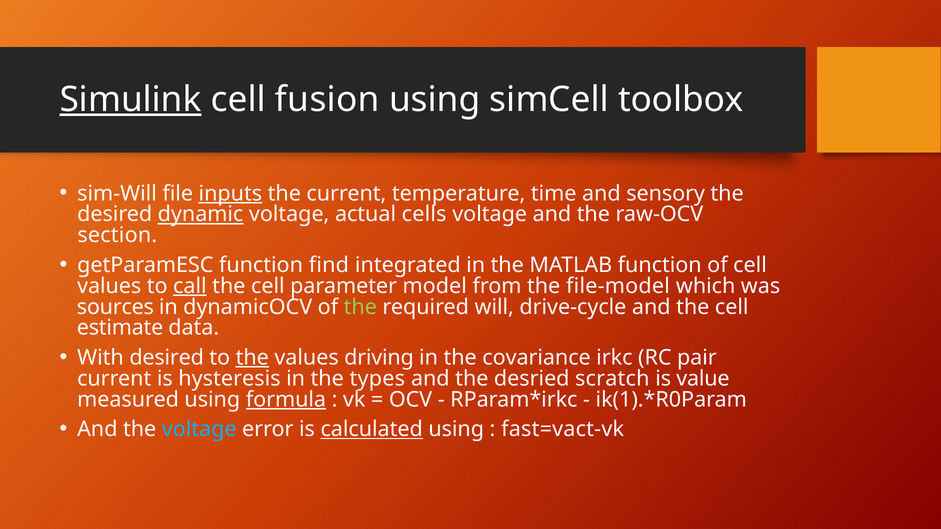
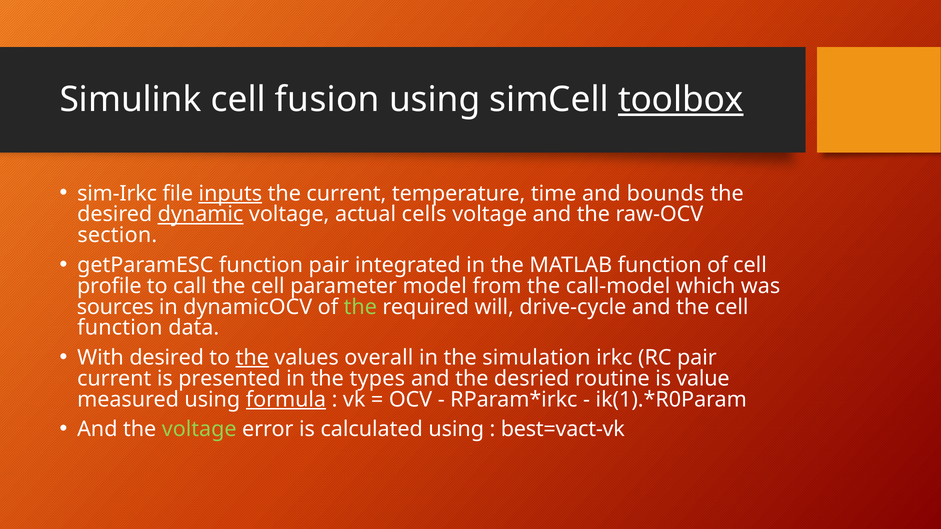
Simulink underline: present -> none
toolbox underline: none -> present
sim-Will: sim-Will -> sim-Irkc
sensory: sensory -> bounds
function find: find -> pair
values at (109, 286): values -> profile
call underline: present -> none
file-model: file-model -> call-model
estimate at (120, 328): estimate -> function
driving: driving -> overall
covariance: covariance -> simulation
hysteresis: hysteresis -> presented
scratch: scratch -> routine
voltage at (199, 429) colour: light blue -> light green
calculated underline: present -> none
fast=vact-vk: fast=vact-vk -> best=vact-vk
